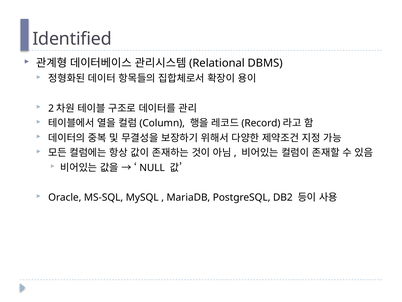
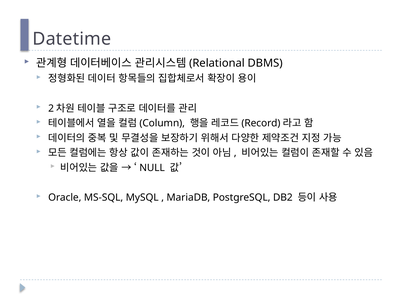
Identified: Identified -> Datetime
